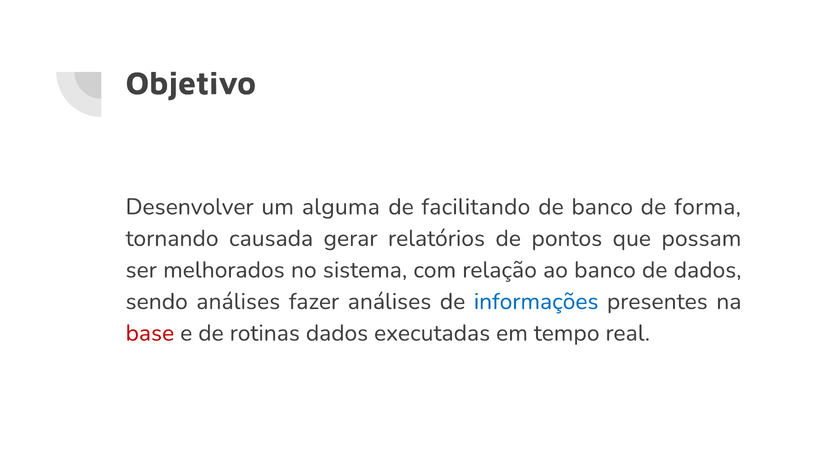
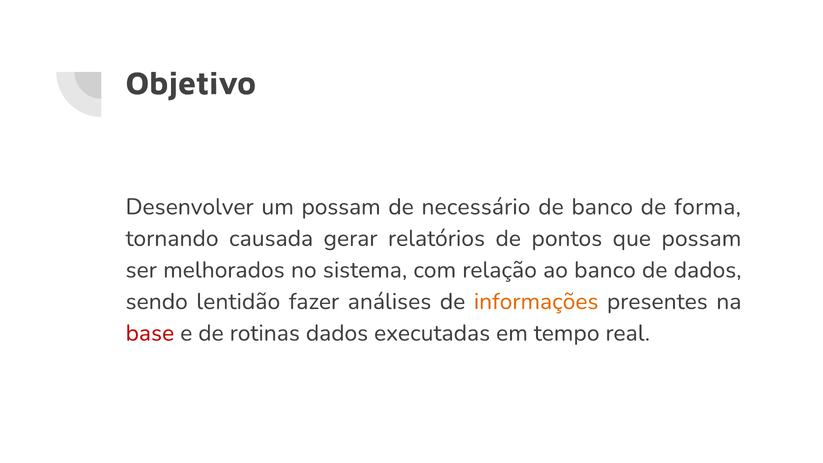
um alguma: alguma -> possam
facilitando: facilitando -> necessário
sendo análises: análises -> lentidão
informações colour: blue -> orange
